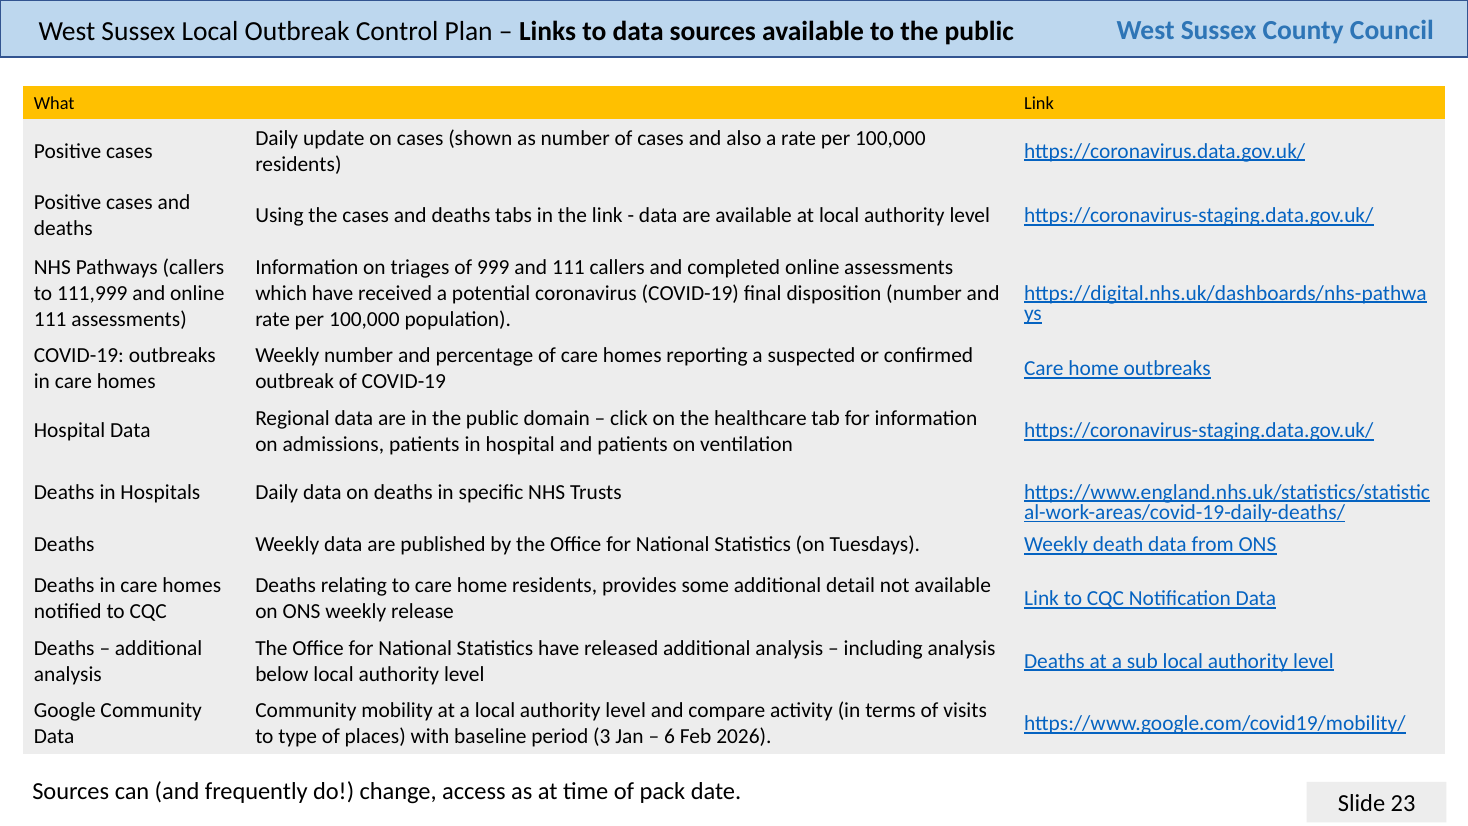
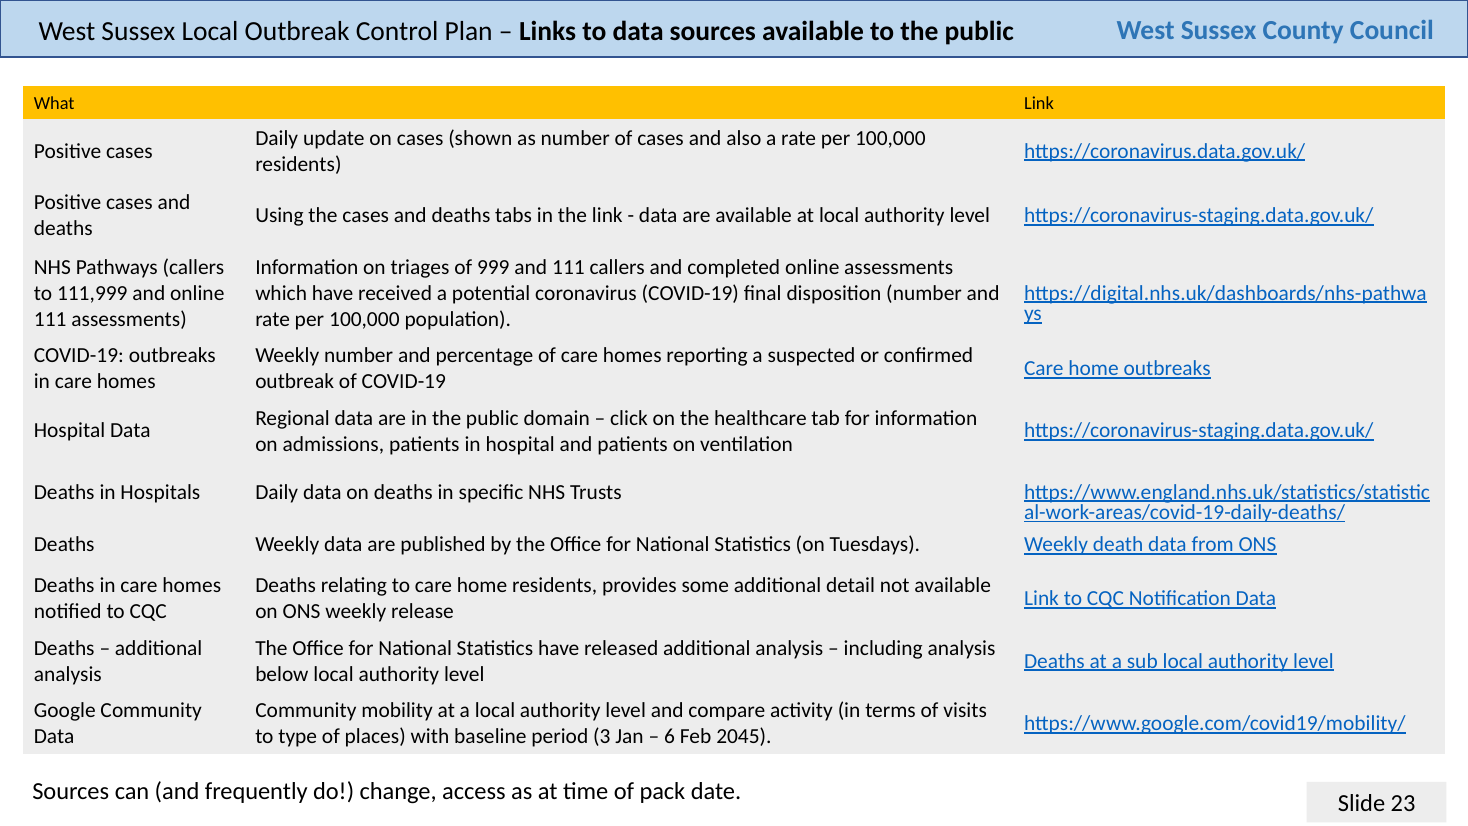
2026: 2026 -> 2045
